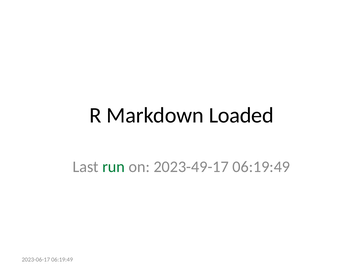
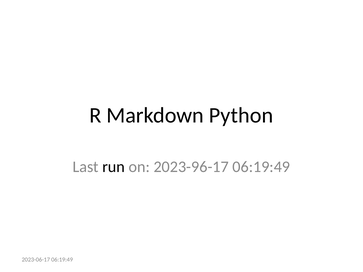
Loaded: Loaded -> Python
run colour: green -> black
2023-49-17: 2023-49-17 -> 2023-96-17
